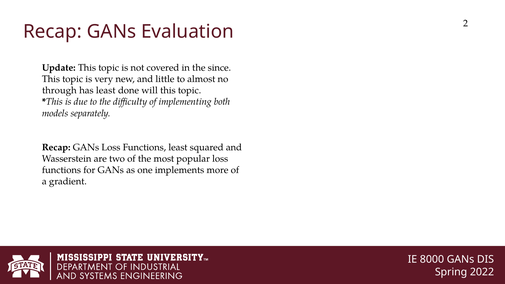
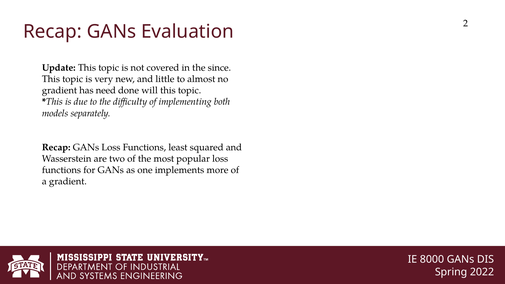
through at (59, 91): through -> gradient
has least: least -> need
